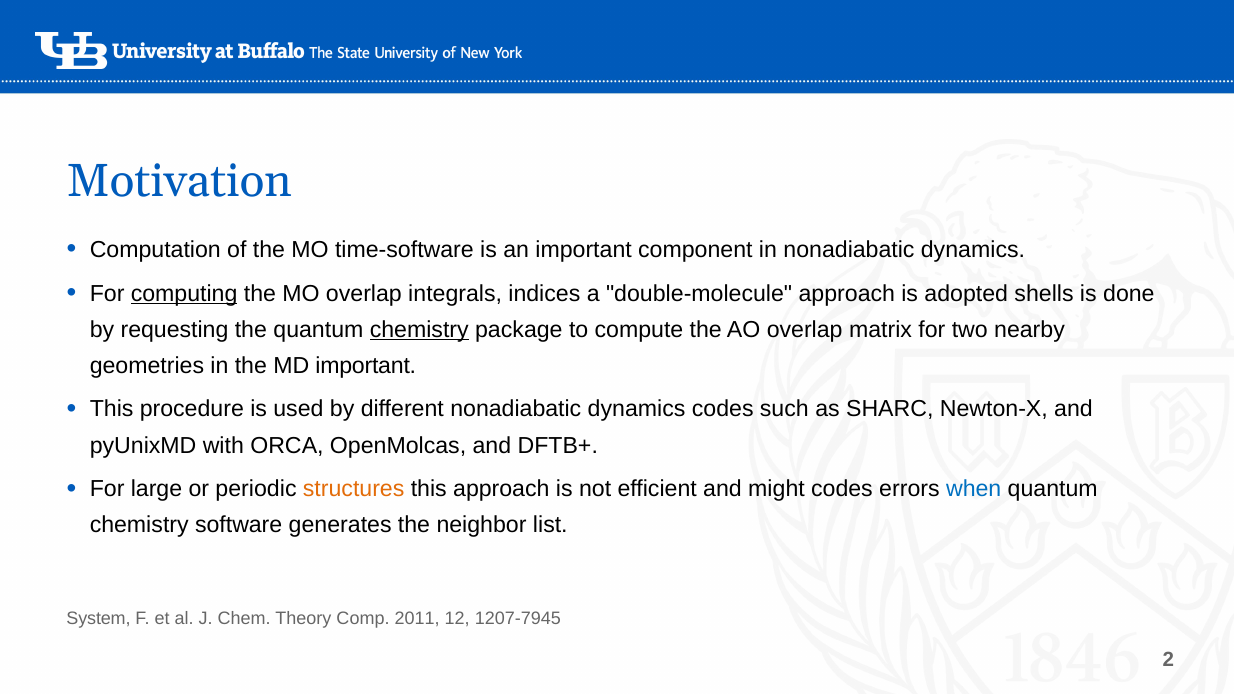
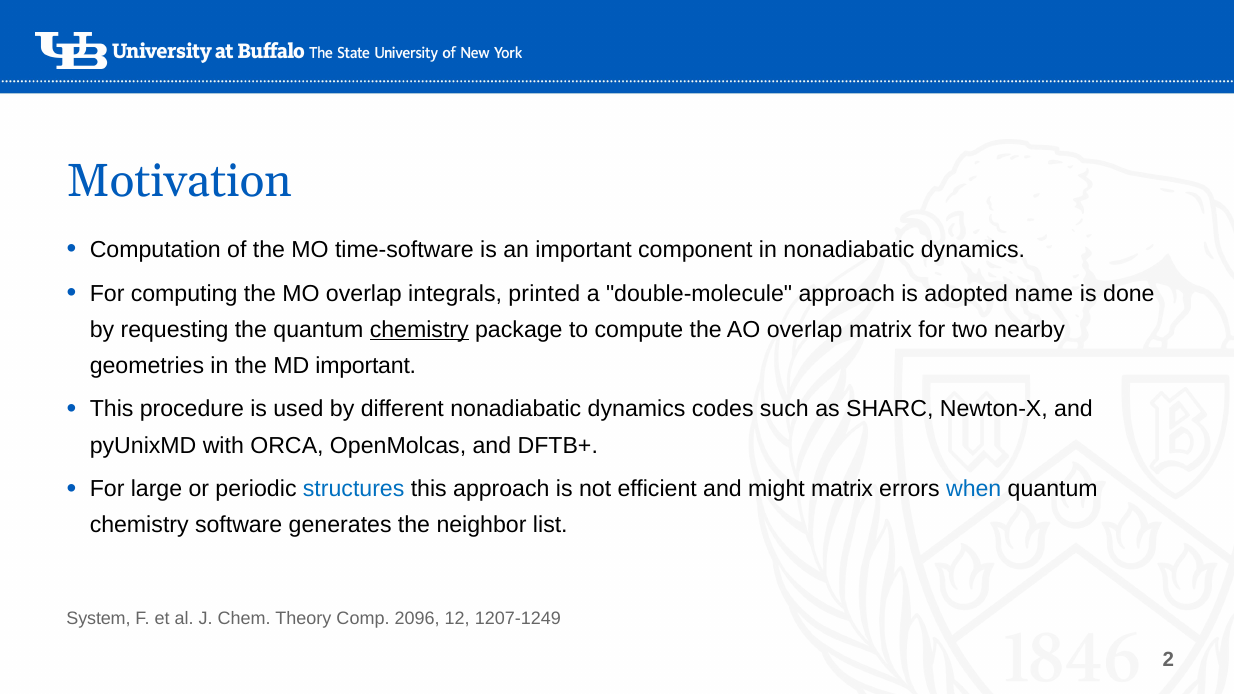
computing underline: present -> none
indices: indices -> printed
shells: shells -> name
structures colour: orange -> blue
might codes: codes -> matrix
2011: 2011 -> 2096
1207-7945: 1207-7945 -> 1207-1249
